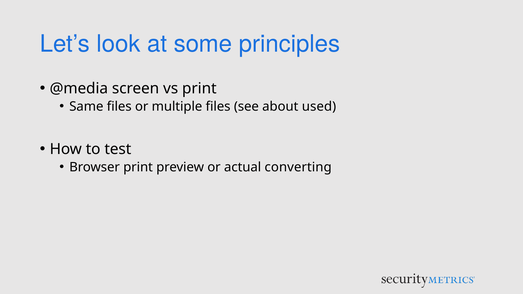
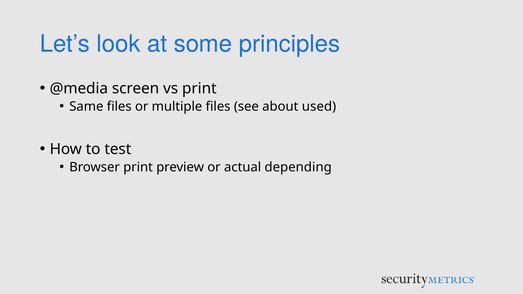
converting: converting -> depending
